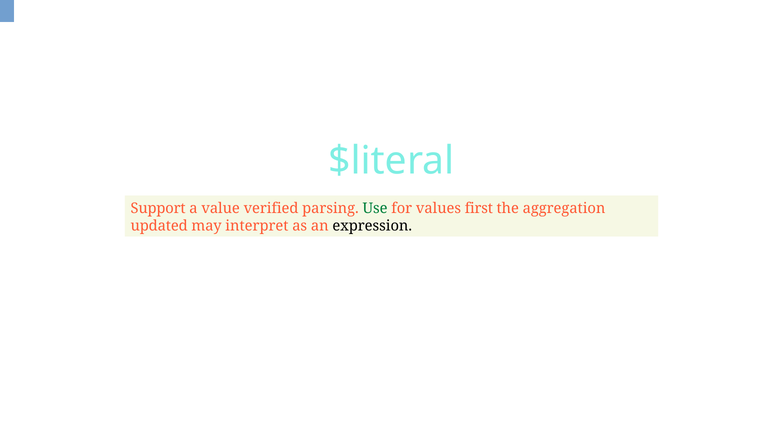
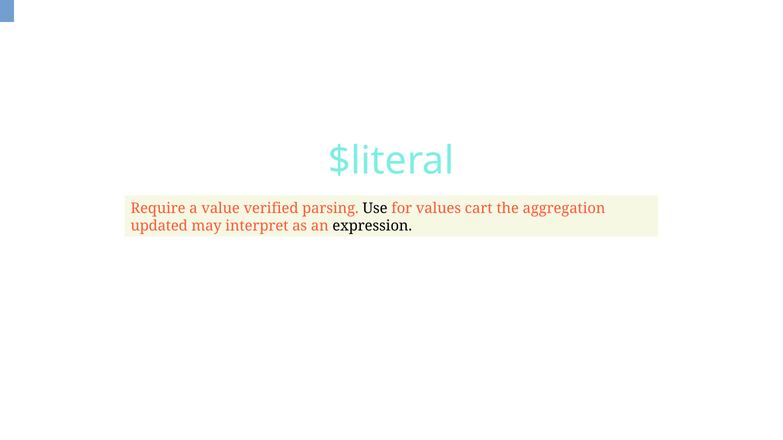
Support: Support -> Require
Use colour: green -> black
first: first -> cart
